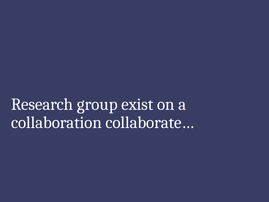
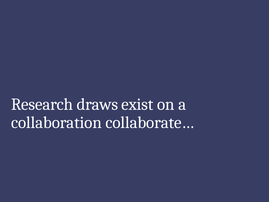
group: group -> draws
